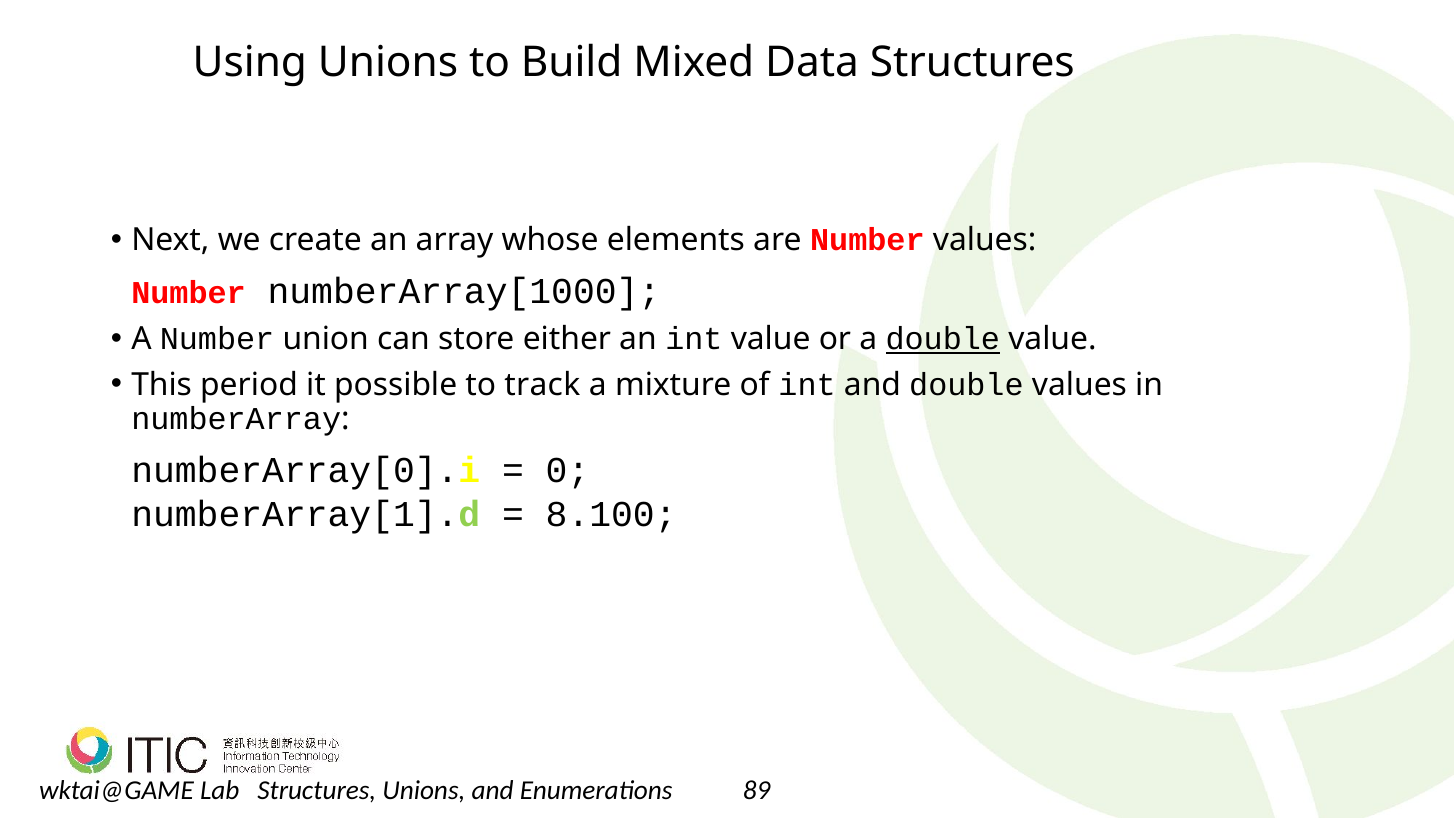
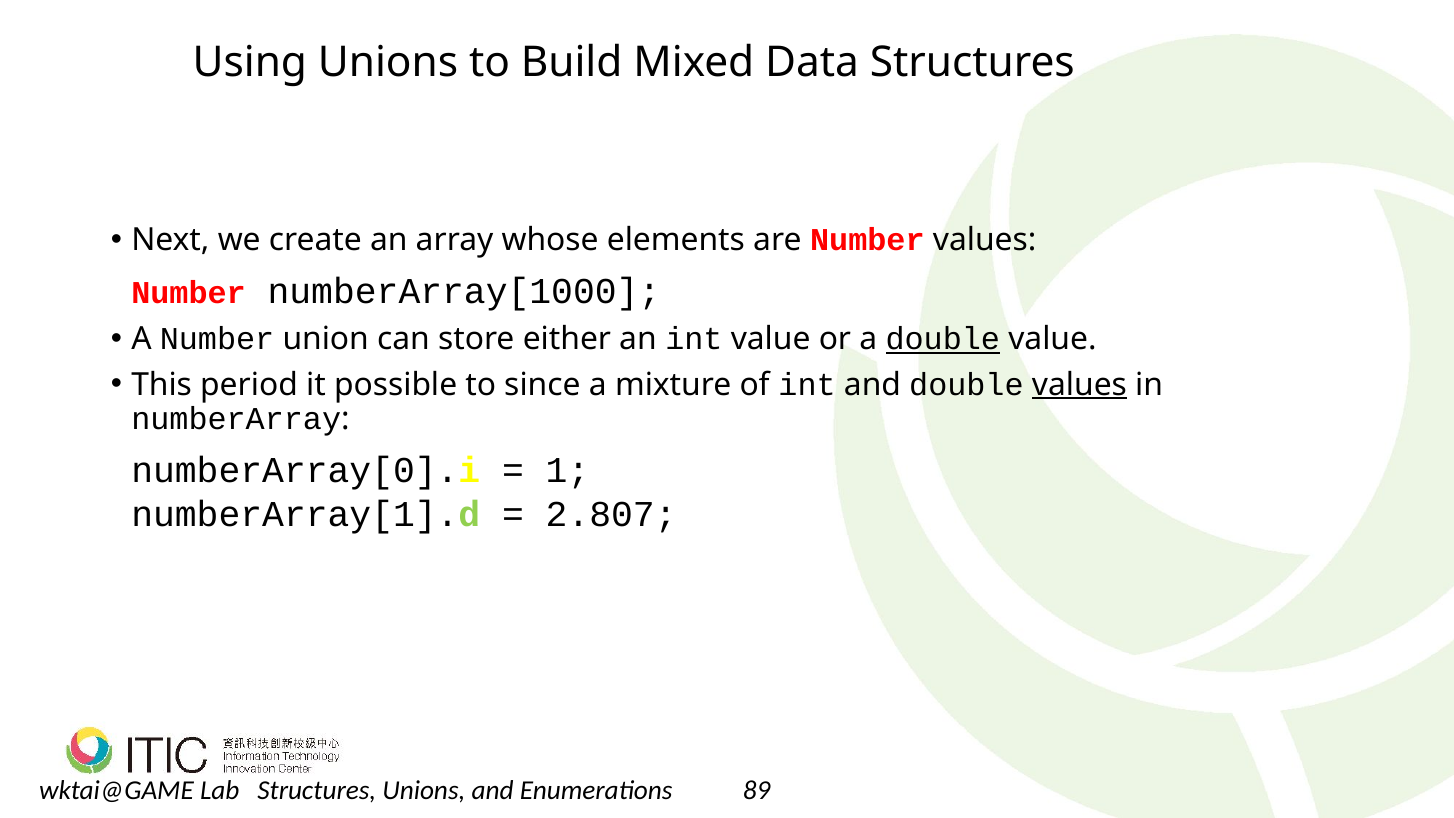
track: track -> since
values at (1079, 385) underline: none -> present
0: 0 -> 1
8.100: 8.100 -> 2.807
